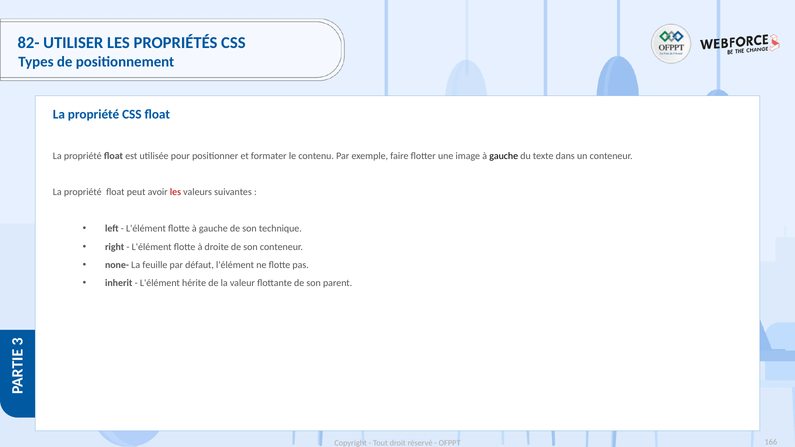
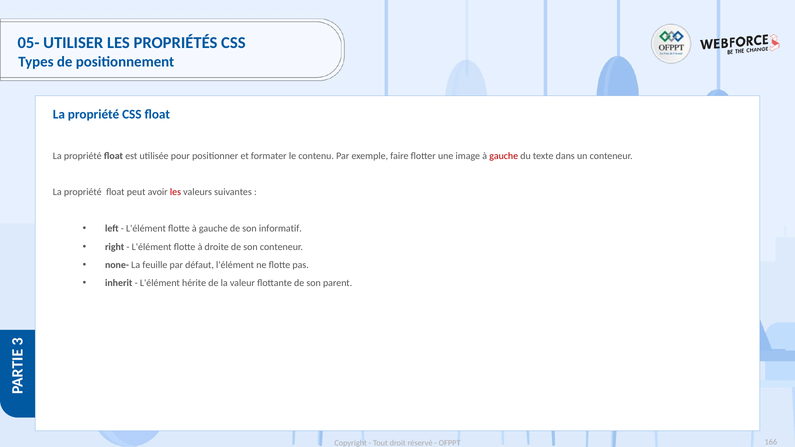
82-: 82- -> 05-
gauche at (504, 156) colour: black -> red
technique: technique -> informatif
